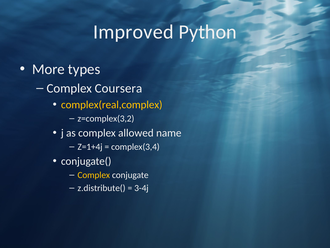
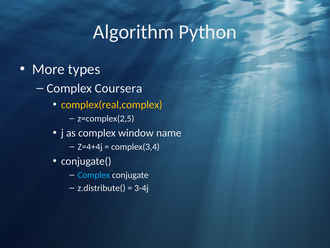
Improved: Improved -> Algorithm
z=complex(3,2: z=complex(3,2 -> z=complex(2,5
allowed: allowed -> window
Z=1+4j: Z=1+4j -> Z=4+4j
Complex at (94, 175) colour: yellow -> light blue
